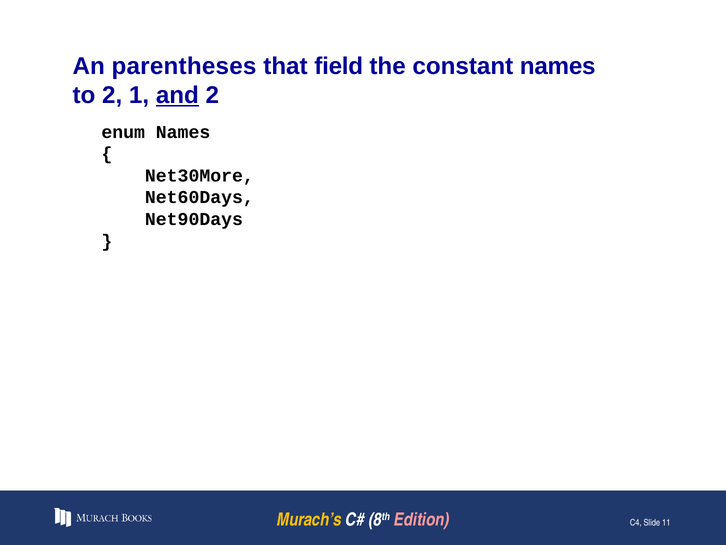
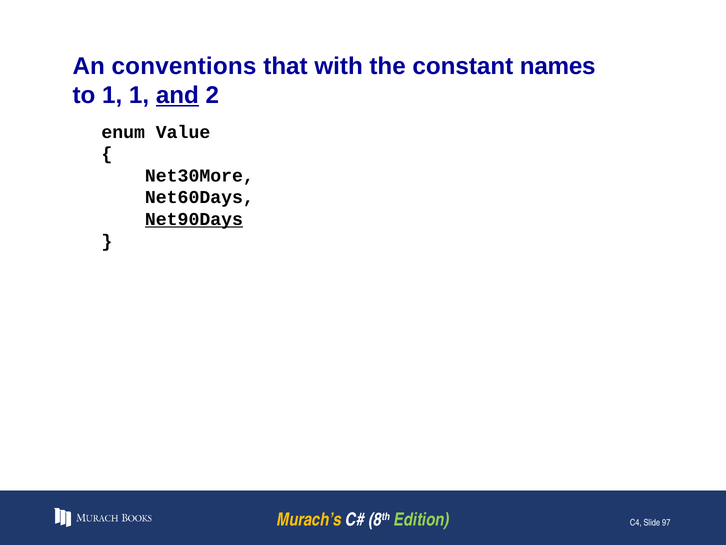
parentheses: parentheses -> conventions
field: field -> with
to 2: 2 -> 1
enum Names: Names -> Value
Net90Days underline: none -> present
Edition colour: pink -> light green
11: 11 -> 97
